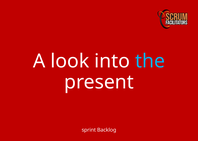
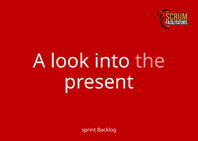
the colour: light blue -> pink
